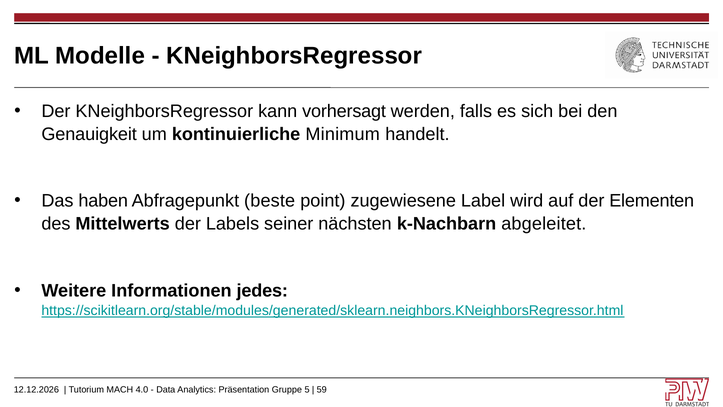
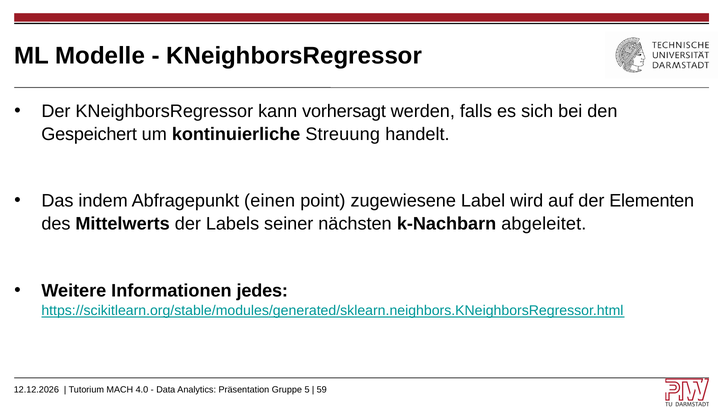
Genauigkeit: Genauigkeit -> Gespeichert
Minimum: Minimum -> Streuung
haben: haben -> indem
beste: beste -> einen
